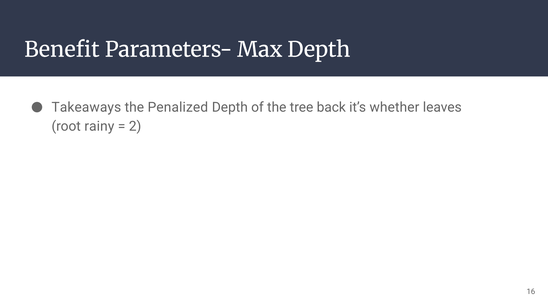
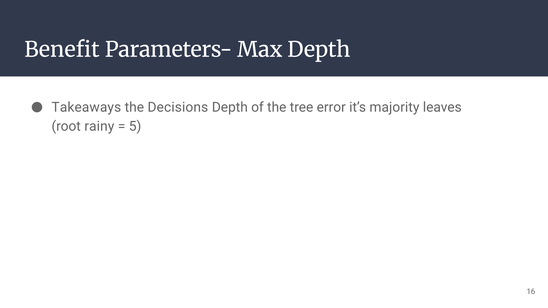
Penalized: Penalized -> Decisions
back: back -> error
whether: whether -> majority
2: 2 -> 5
